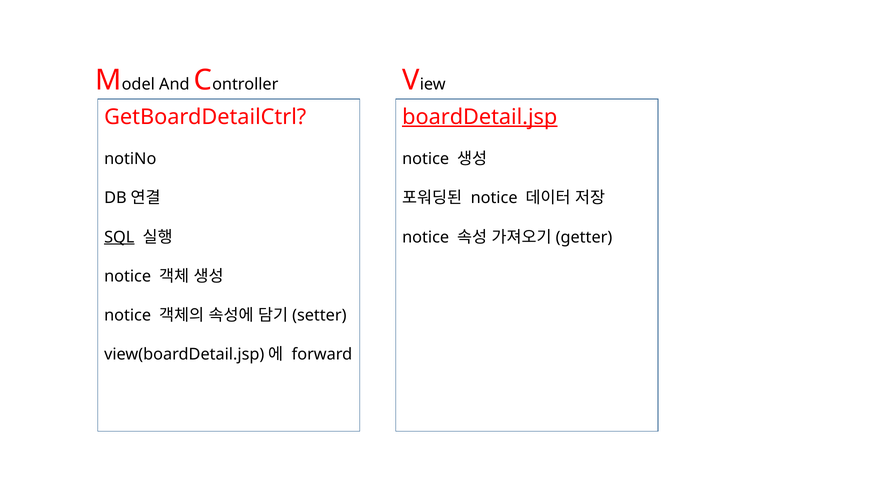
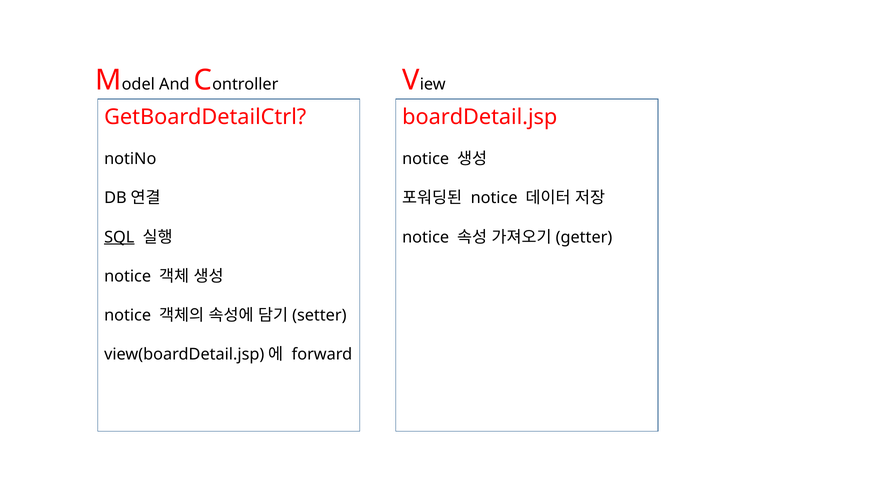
boardDetail.jsp underline: present -> none
